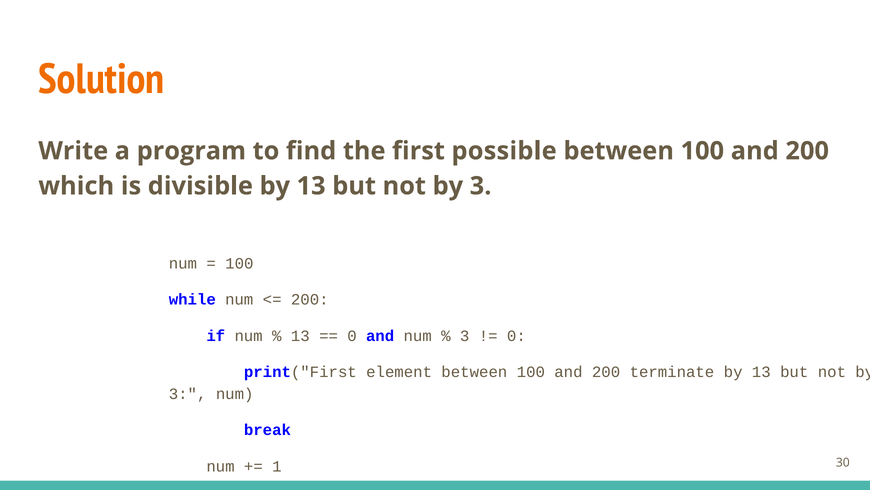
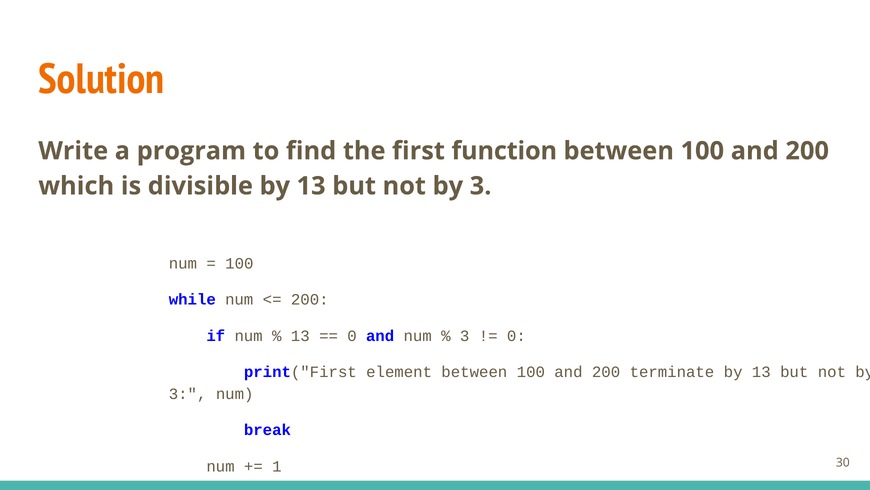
possible: possible -> function
